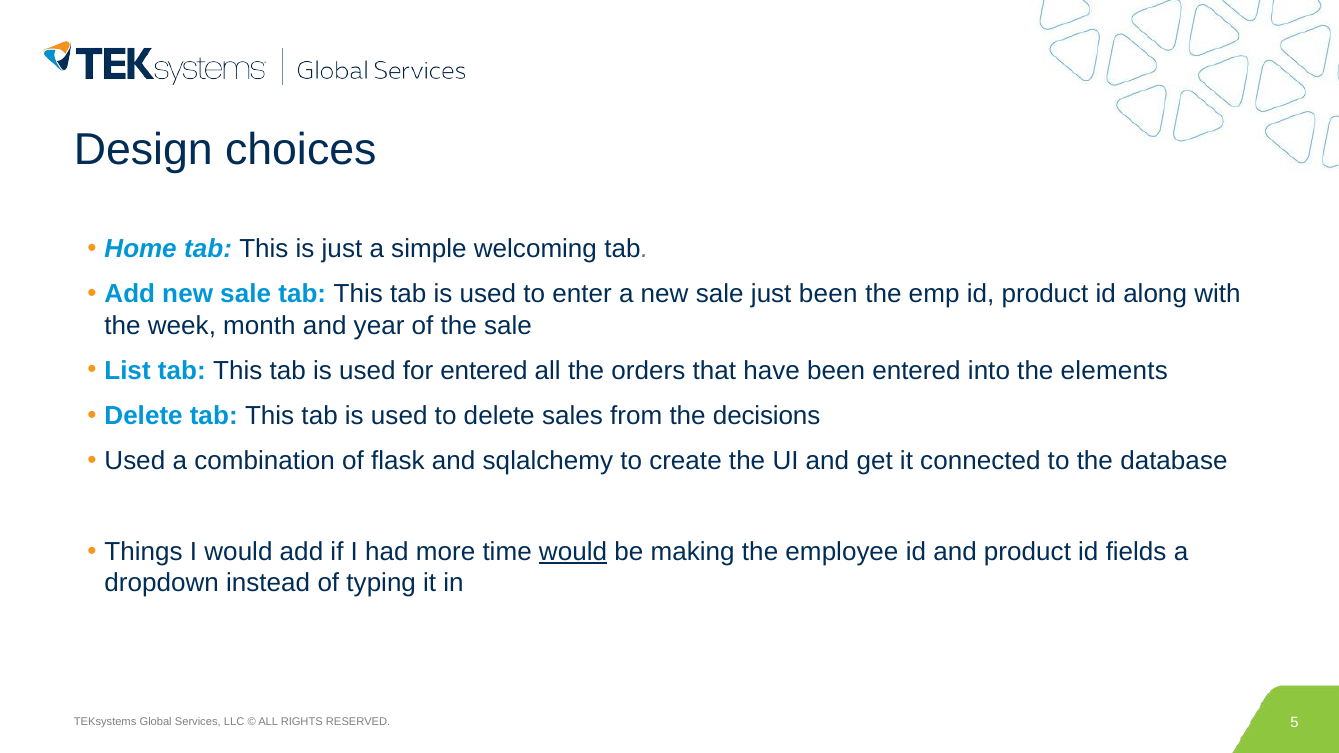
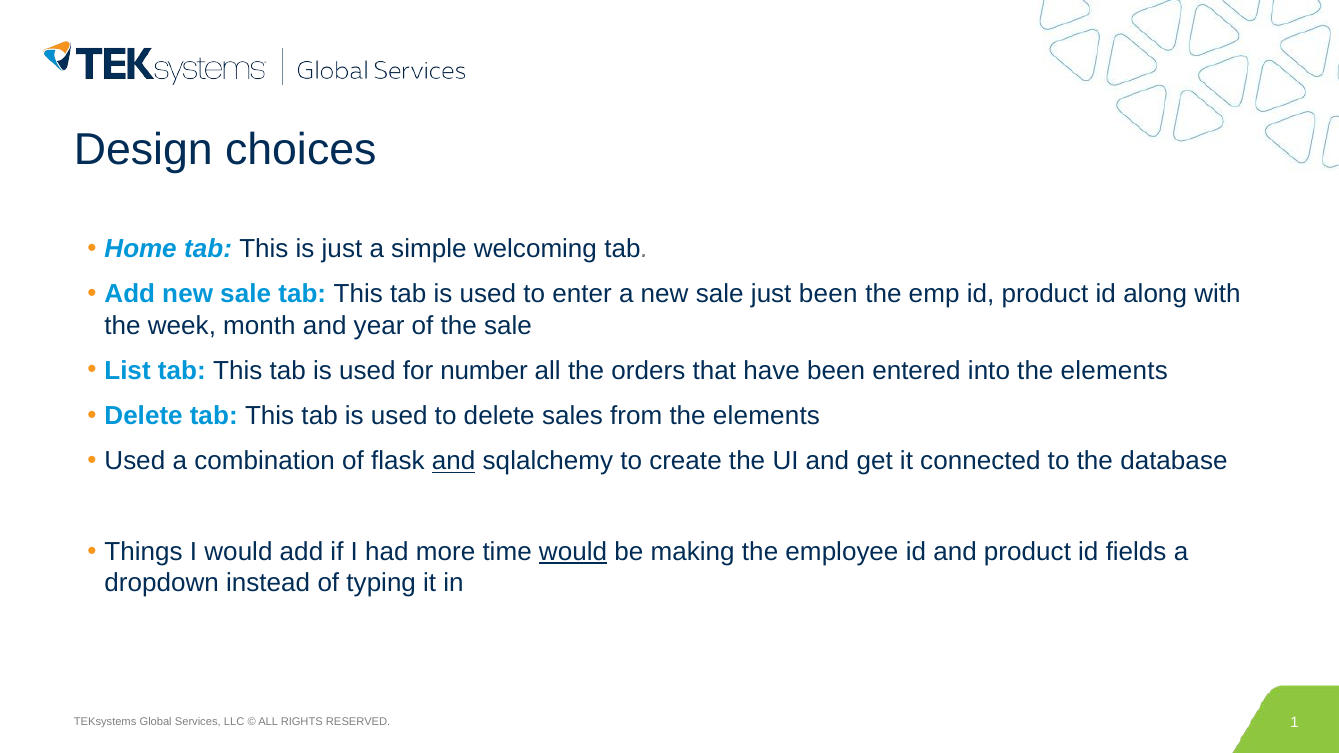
for entered: entered -> number
from the decisions: decisions -> elements
and at (454, 461) underline: none -> present
5: 5 -> 1
